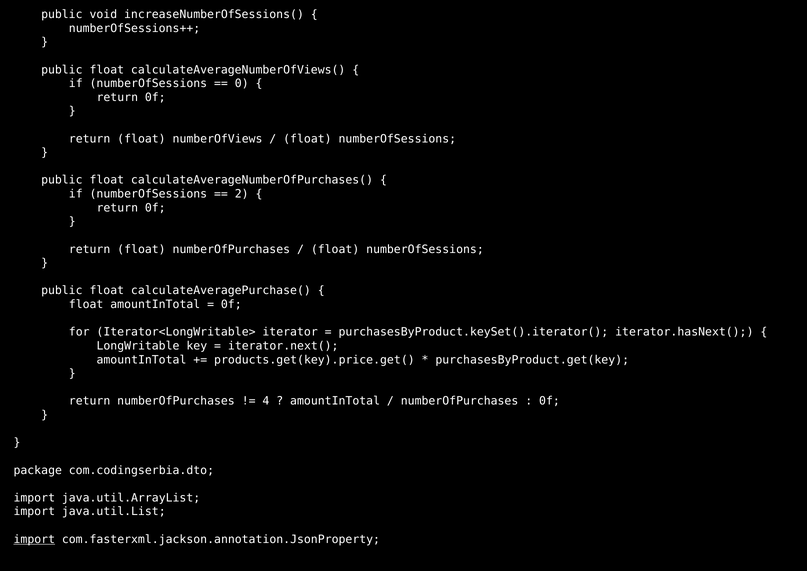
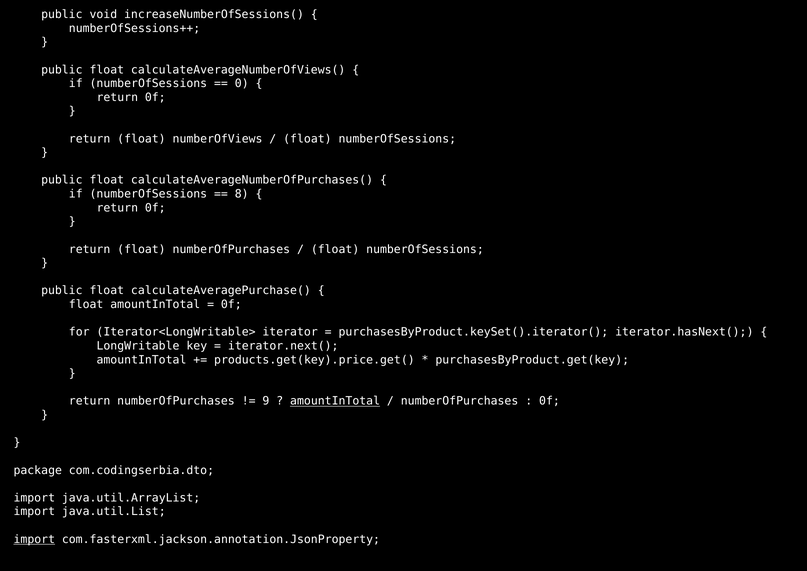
2: 2 -> 8
4: 4 -> 9
amountInTotal at (335, 401) underline: none -> present
